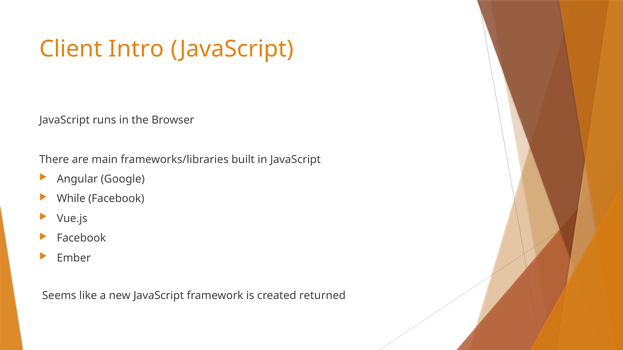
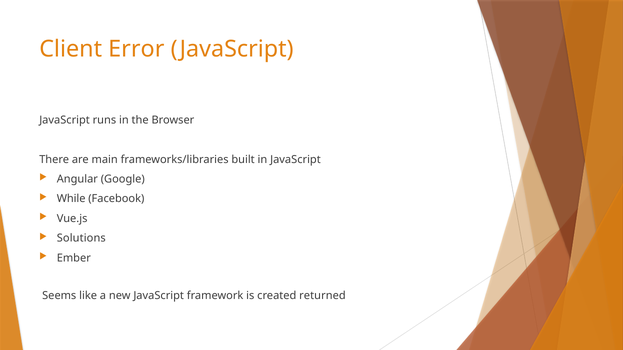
Intro: Intro -> Error
Facebook at (81, 239): Facebook -> Solutions
